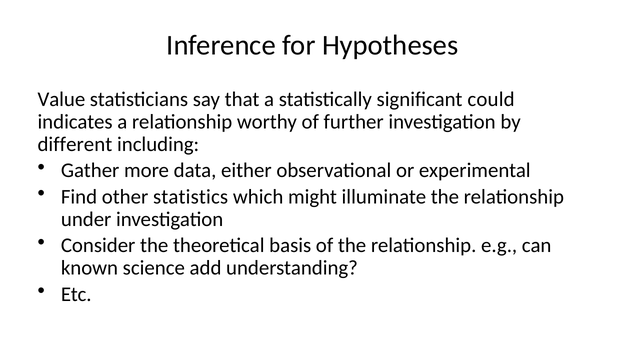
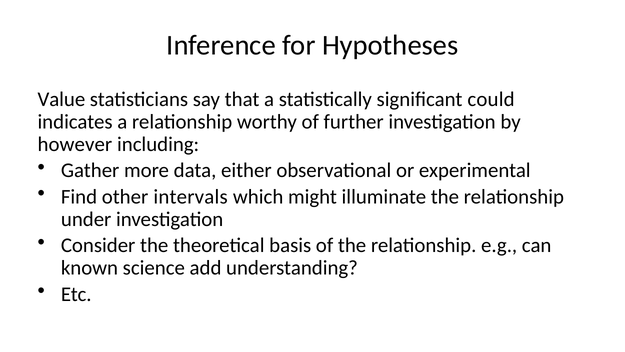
different: different -> however
statistics: statistics -> intervals
